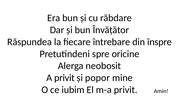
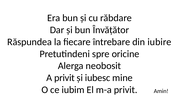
înspre: înspre -> iubire
popor: popor -> iubesc
